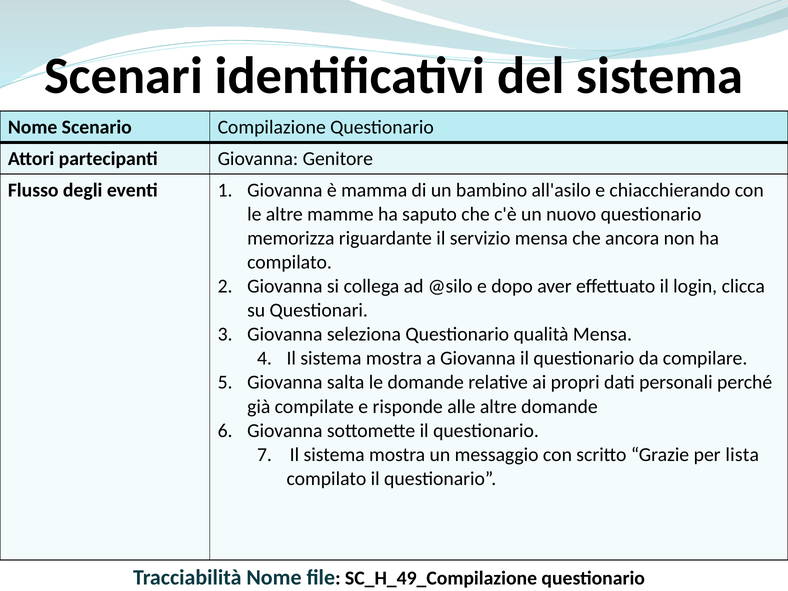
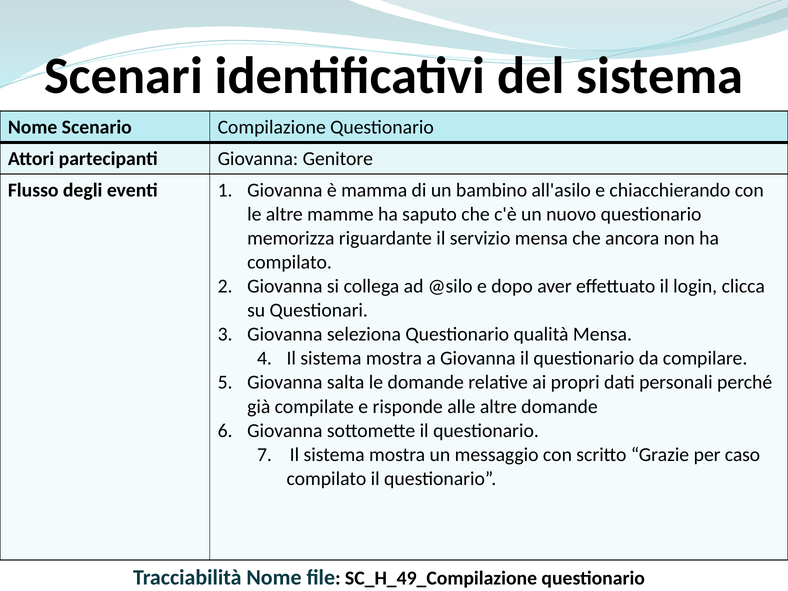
lista: lista -> caso
